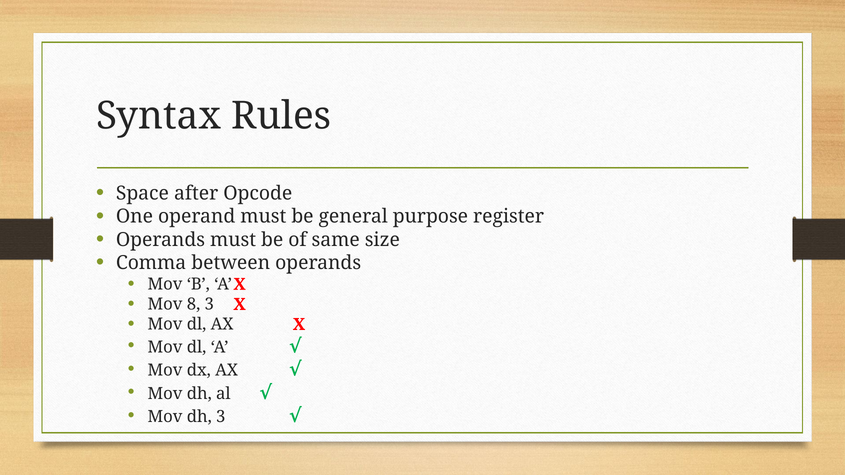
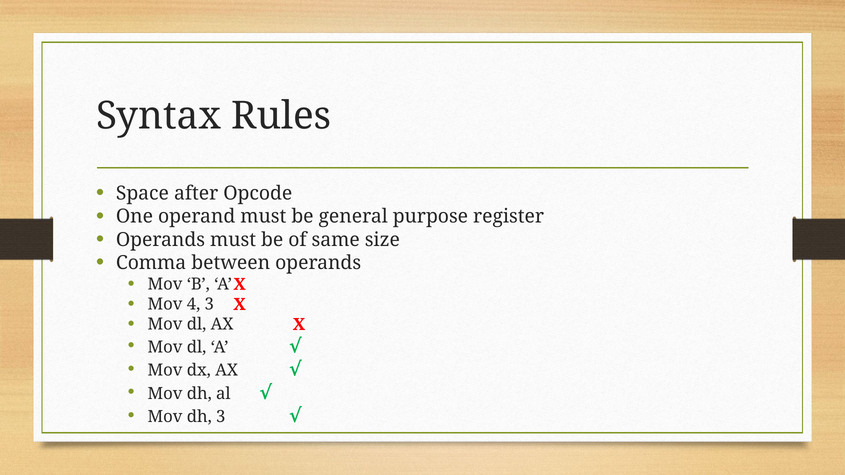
8: 8 -> 4
